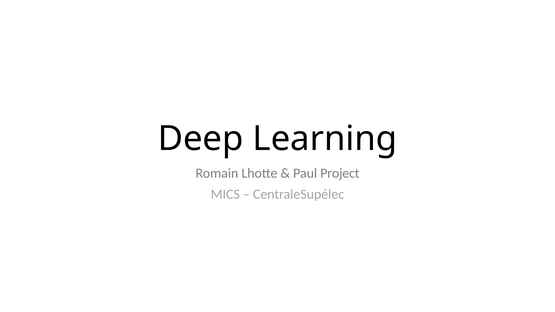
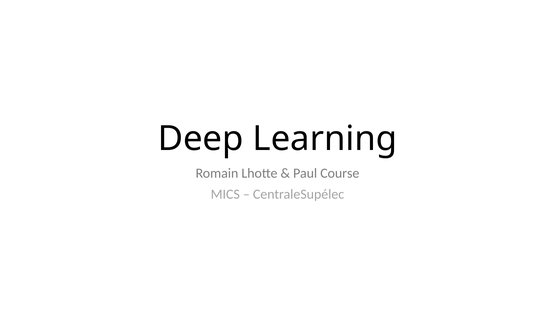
Project: Project -> Course
